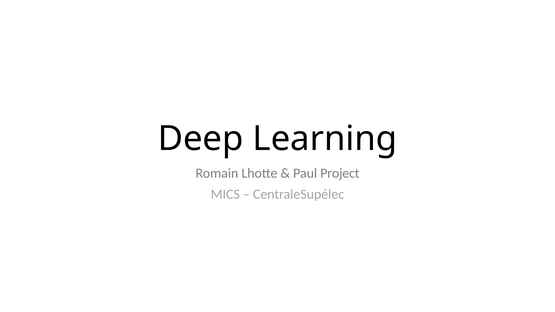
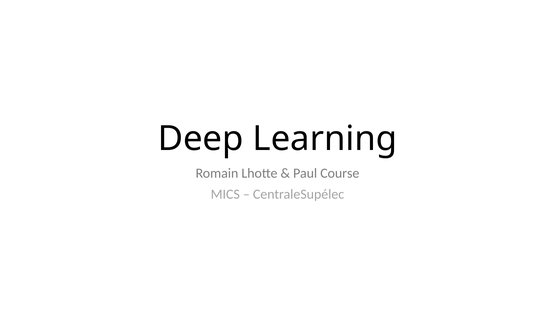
Project: Project -> Course
